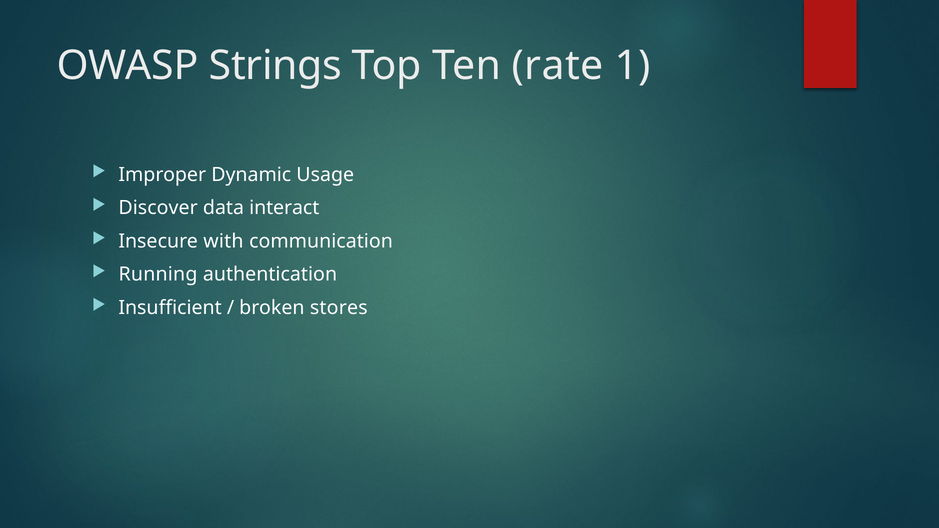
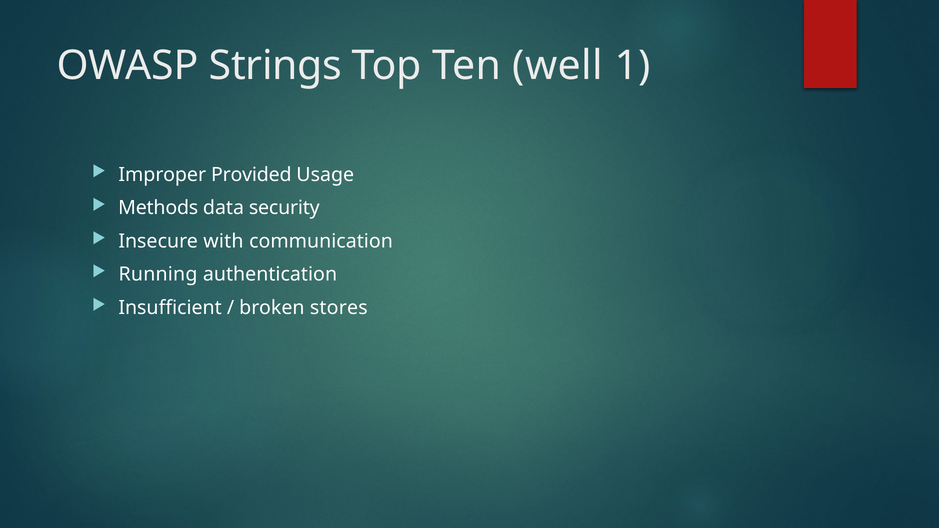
rate: rate -> well
Dynamic: Dynamic -> Provided
Discover: Discover -> Methods
interact: interact -> security
